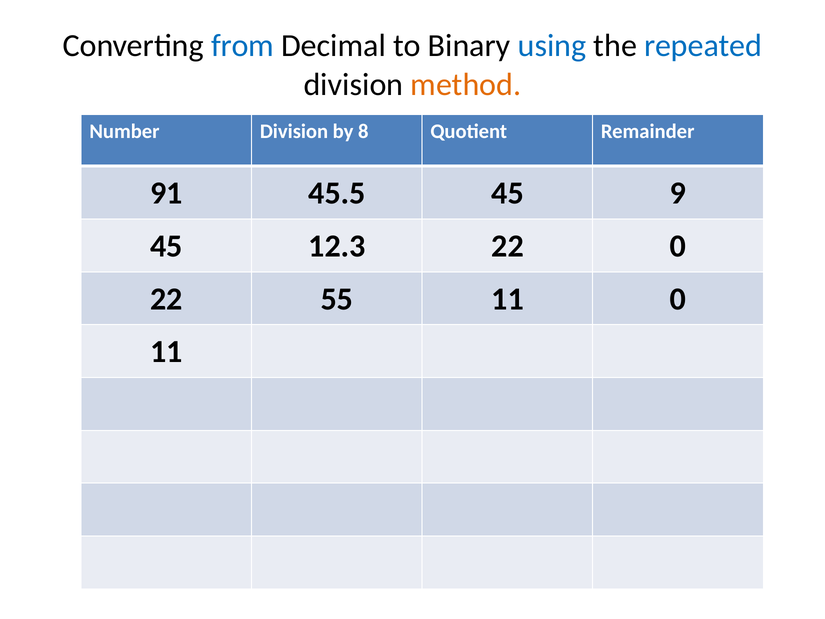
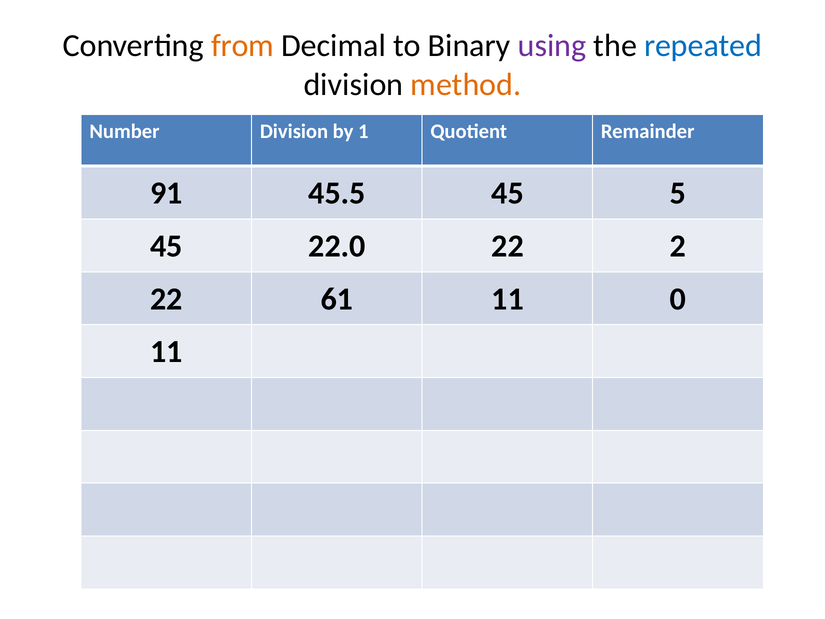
from colour: blue -> orange
using colour: blue -> purple
8: 8 -> 1
9: 9 -> 5
12.3: 12.3 -> 22.0
22 0: 0 -> 2
55: 55 -> 61
